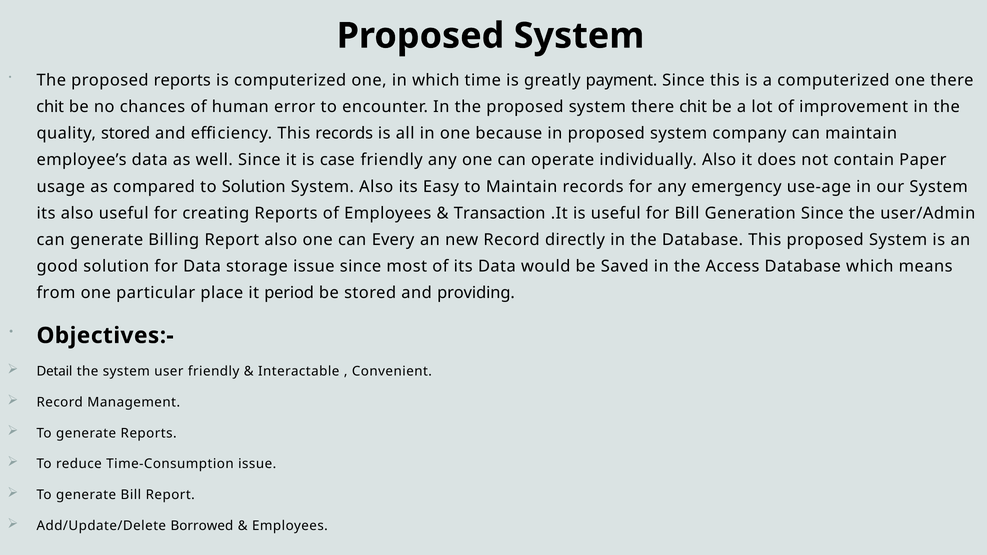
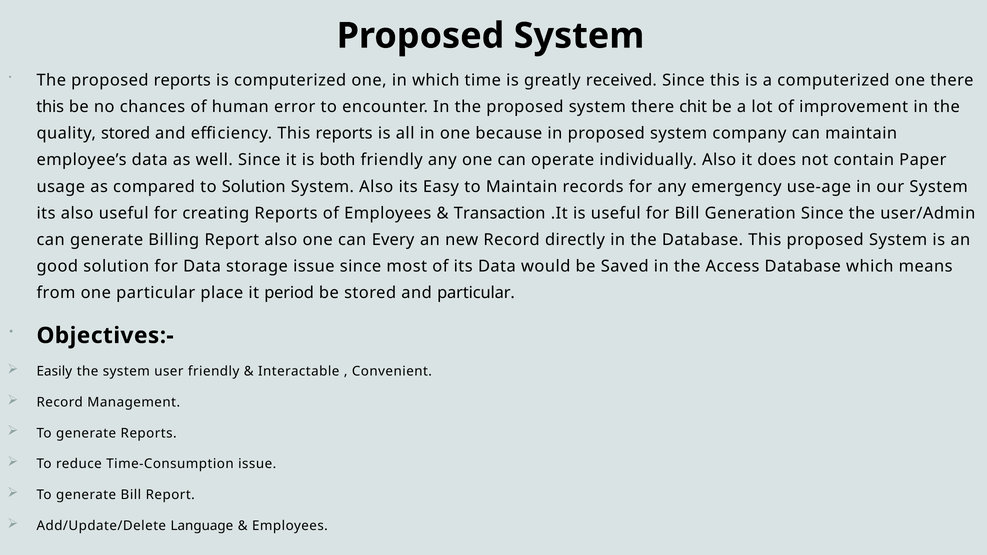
payment: payment -> received
chit at (50, 107): chit -> this
This records: records -> reports
case: case -> both
and providing: providing -> particular
Detail: Detail -> Easily
Borrowed: Borrowed -> Language
